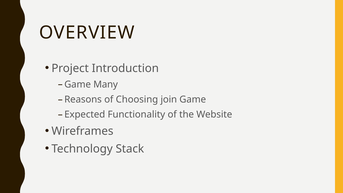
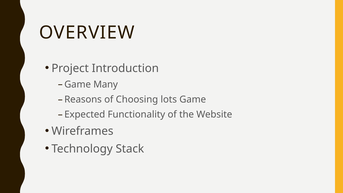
join: join -> lots
